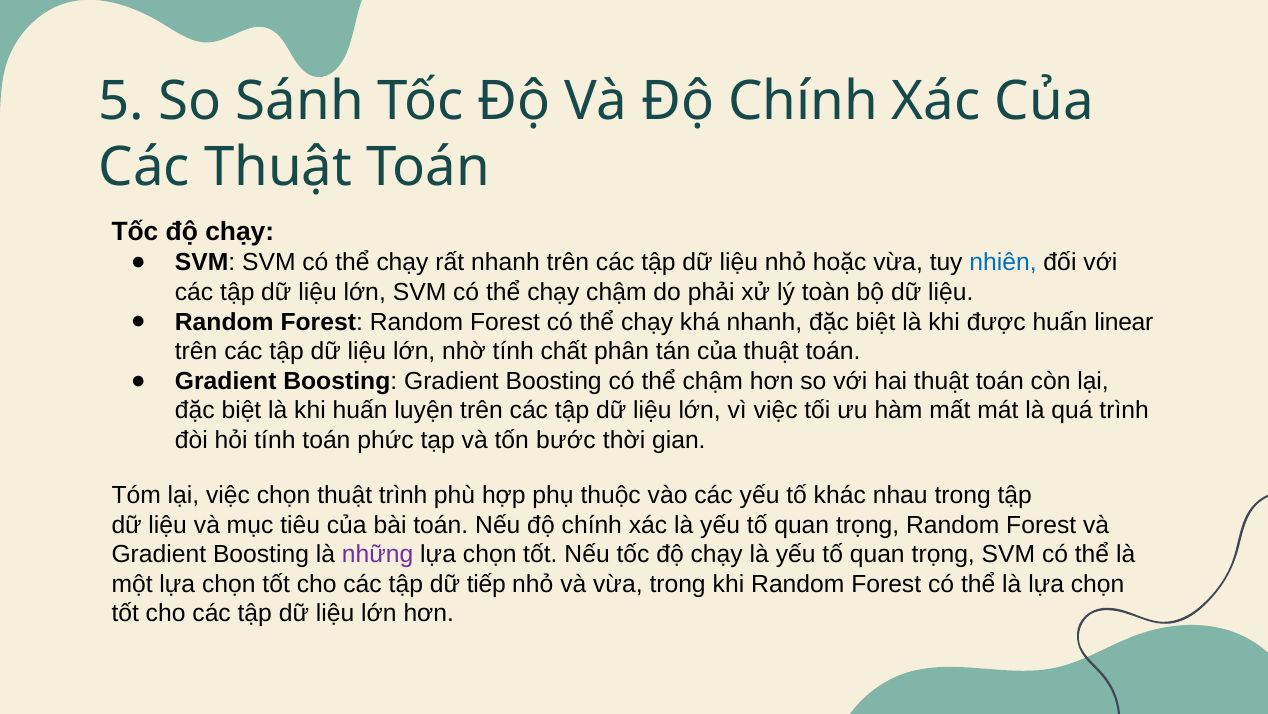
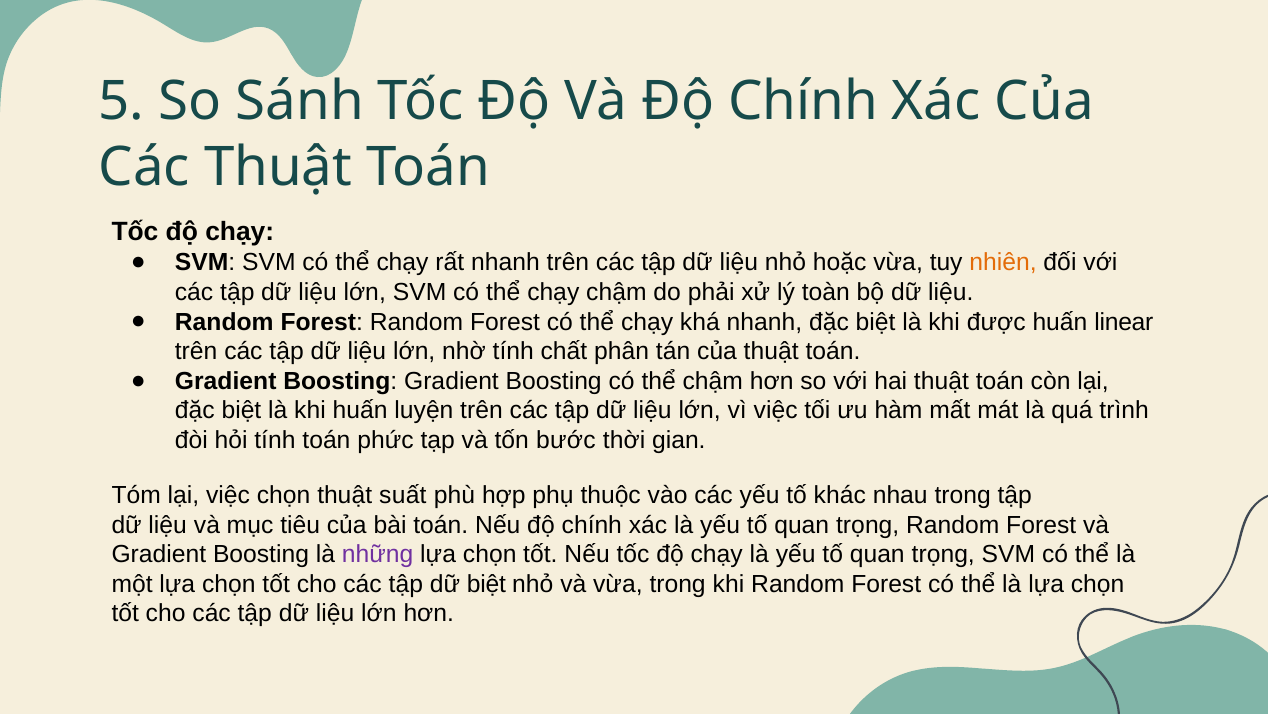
nhiên colour: blue -> orange
thuật trình: trình -> suất
dữ tiếp: tiếp -> biệt
